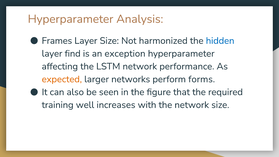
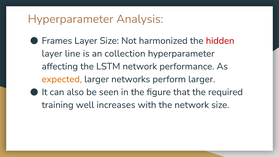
hidden colour: blue -> red
find: find -> line
exception: exception -> collection
perform forms: forms -> larger
